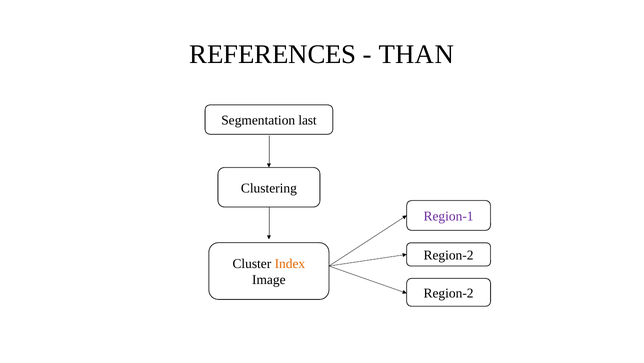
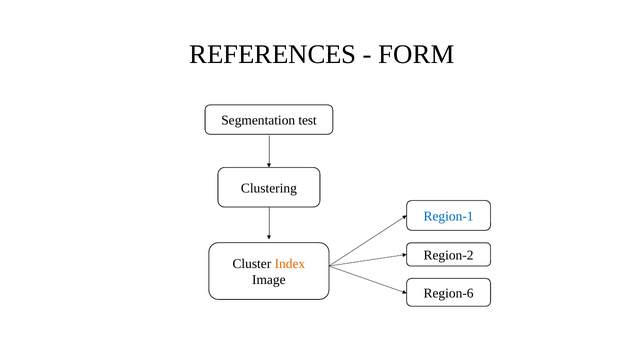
THAN: THAN -> FORM
last: last -> test
Region-1 colour: purple -> blue
Region-2 at (449, 293): Region-2 -> Region-6
